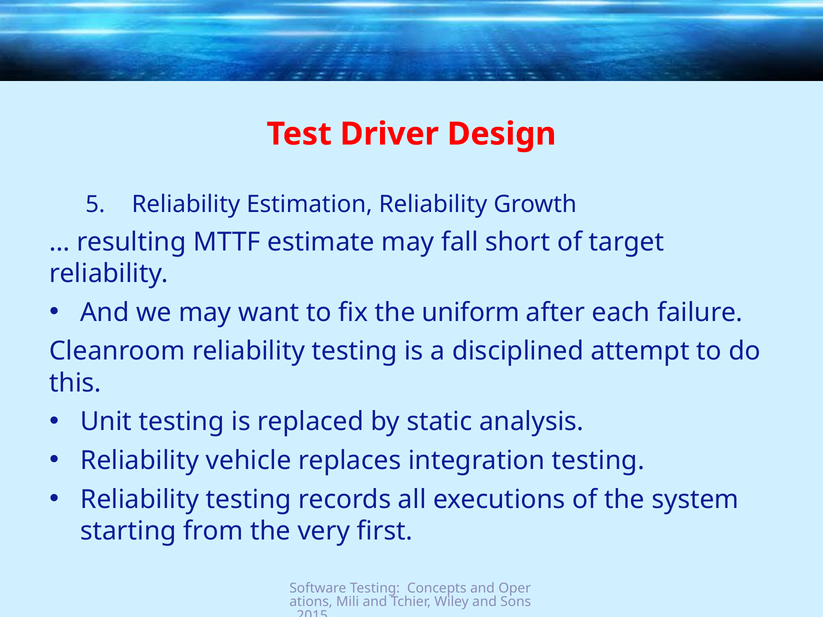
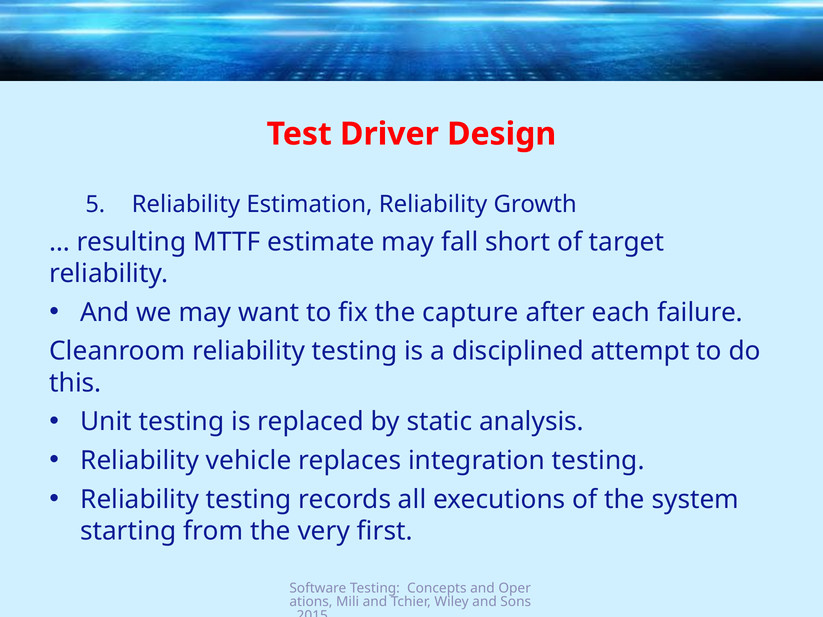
uniform: uniform -> capture
